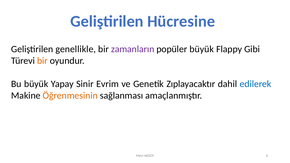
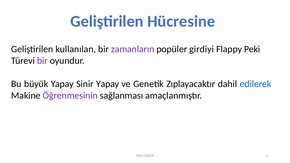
genellikle: genellikle -> kullanılan
popüler büyük: büyük -> girdiyi
Gibi: Gibi -> Peki
bir at (42, 61) colour: orange -> purple
Sinir Evrim: Evrim -> Yapay
Öğrenmesinin colour: orange -> purple
